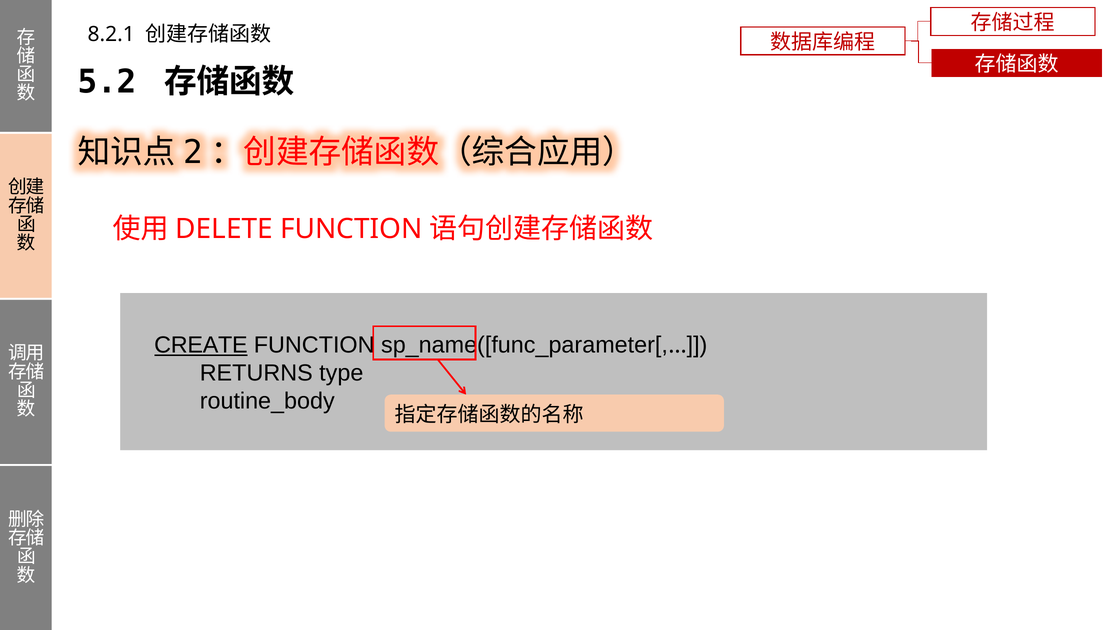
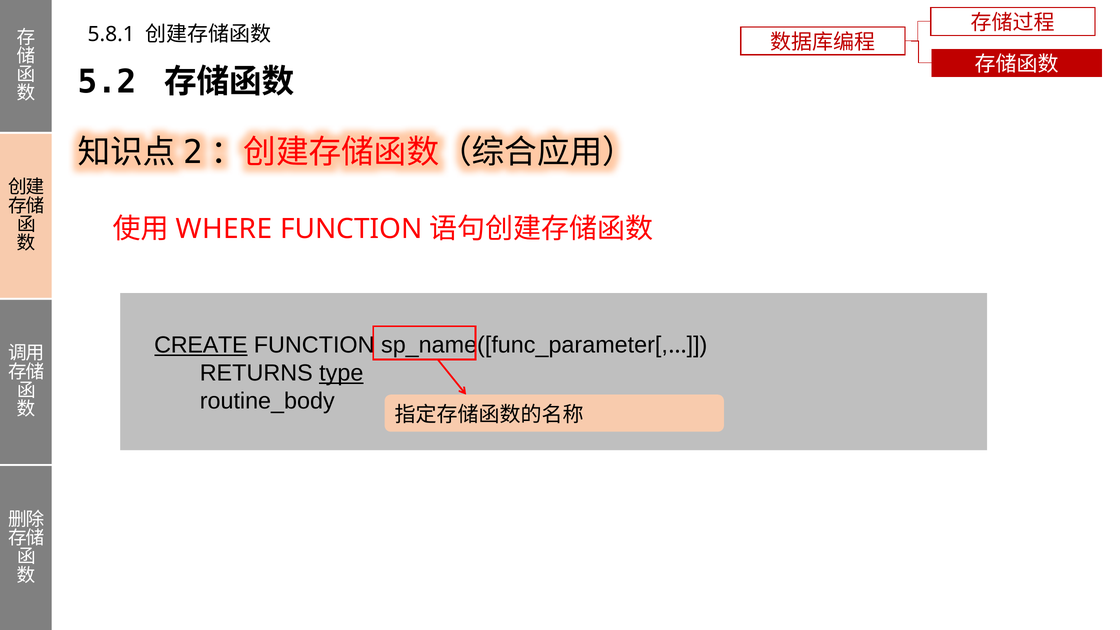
8.2.1: 8.2.1 -> 5.8.1
DELETE: DELETE -> WHERE
type underline: none -> present
